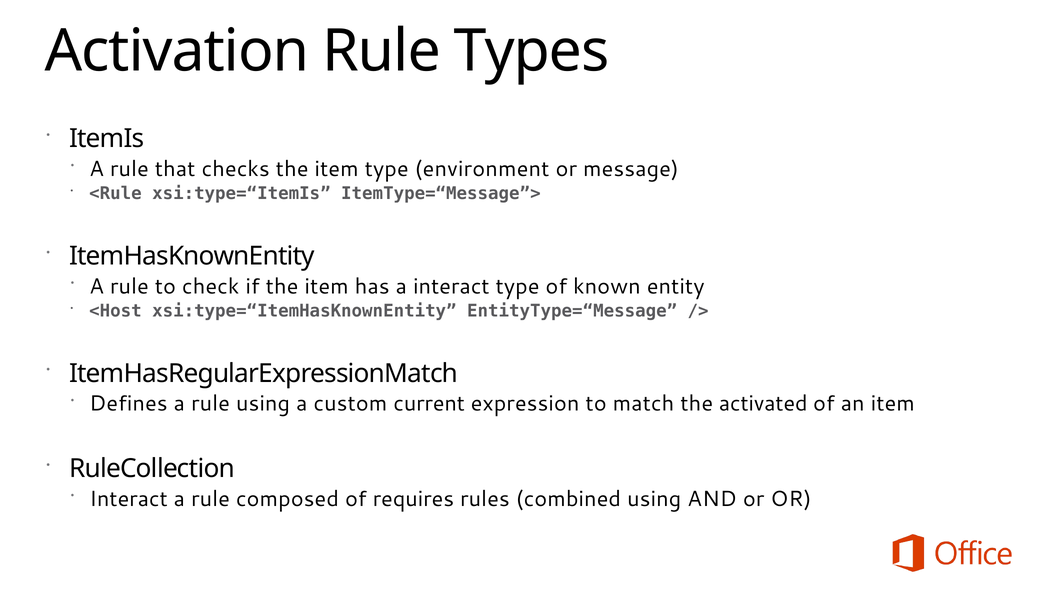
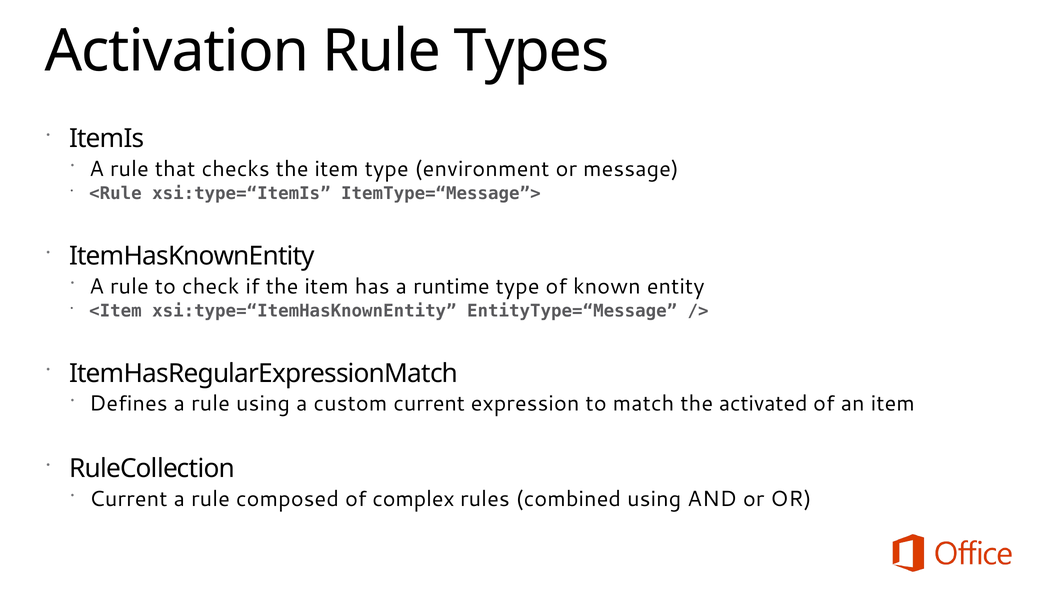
a interact: interact -> runtime
<Host: <Host -> <Item
Interact at (129, 499): Interact -> Current
requires: requires -> complex
